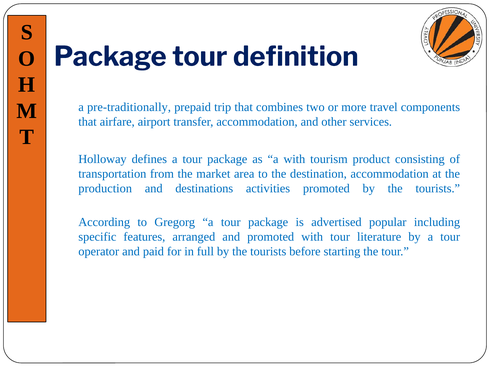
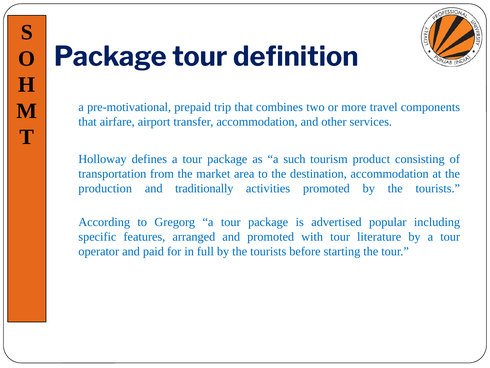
pre-traditionally: pre-traditionally -> pre-motivational
a with: with -> such
destinations: destinations -> traditionally
